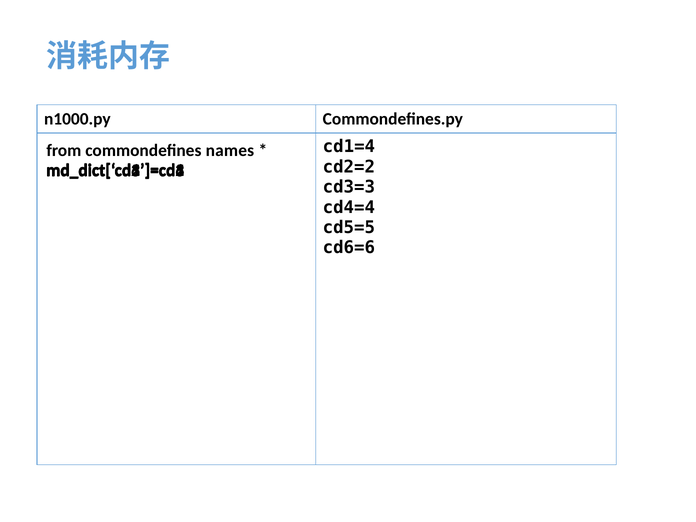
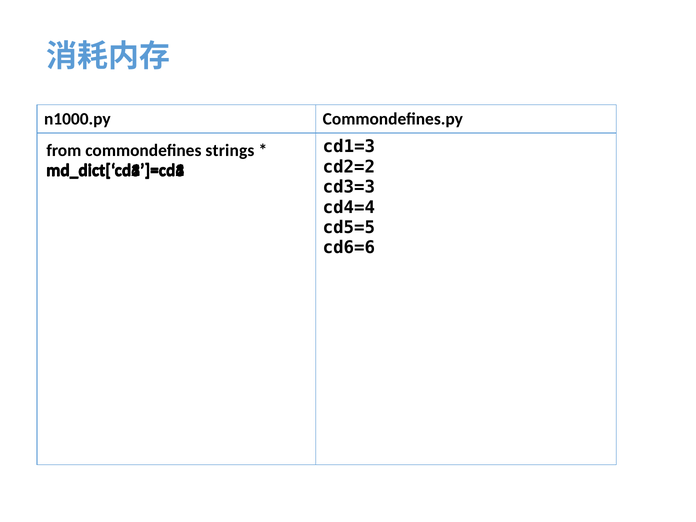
cd1=4: cd1=4 -> cd1=3
names: names -> strings
